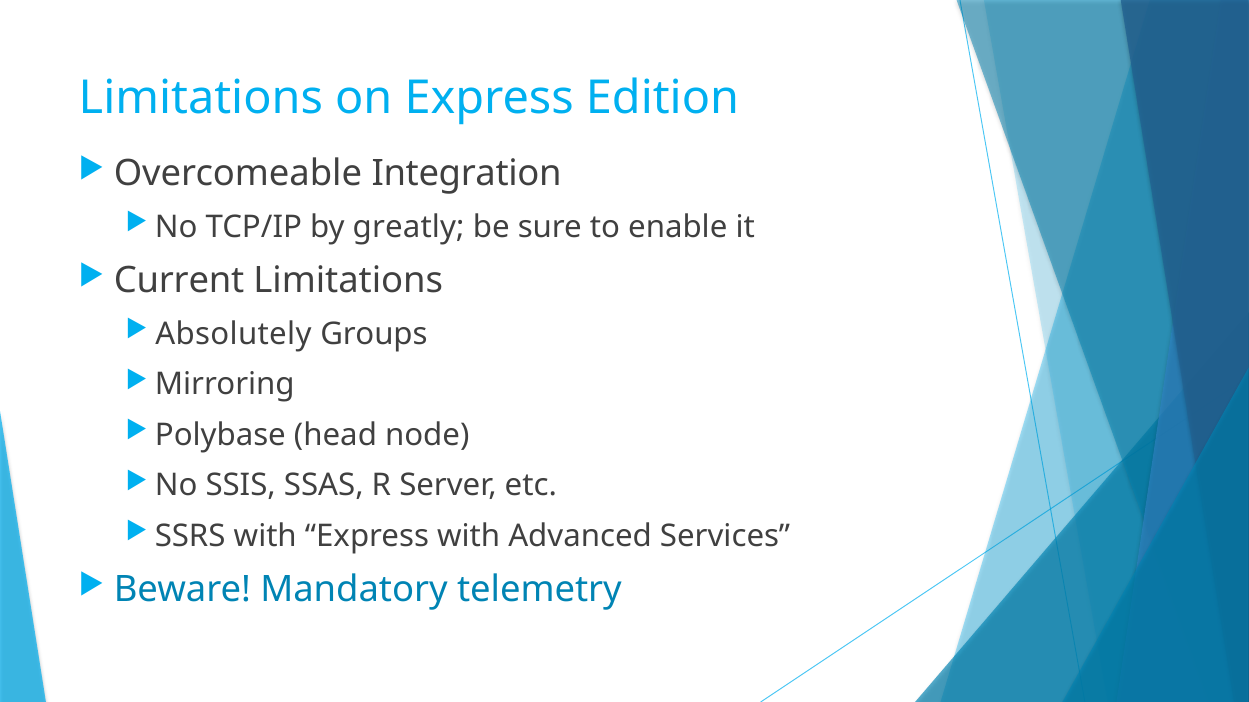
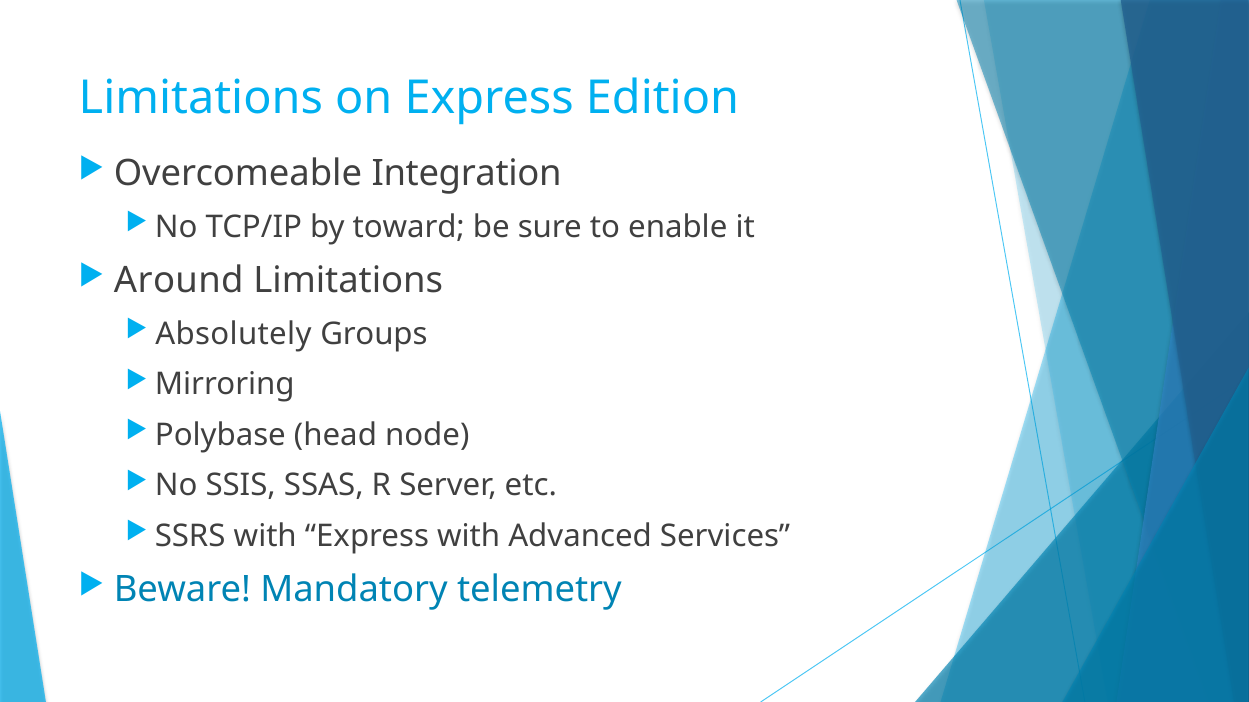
greatly: greatly -> toward
Current: Current -> Around
